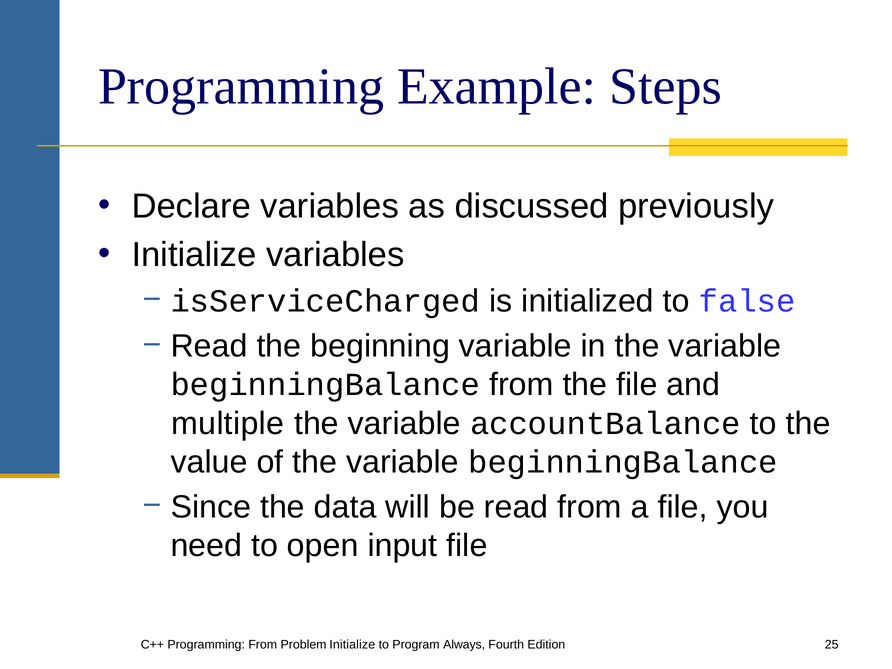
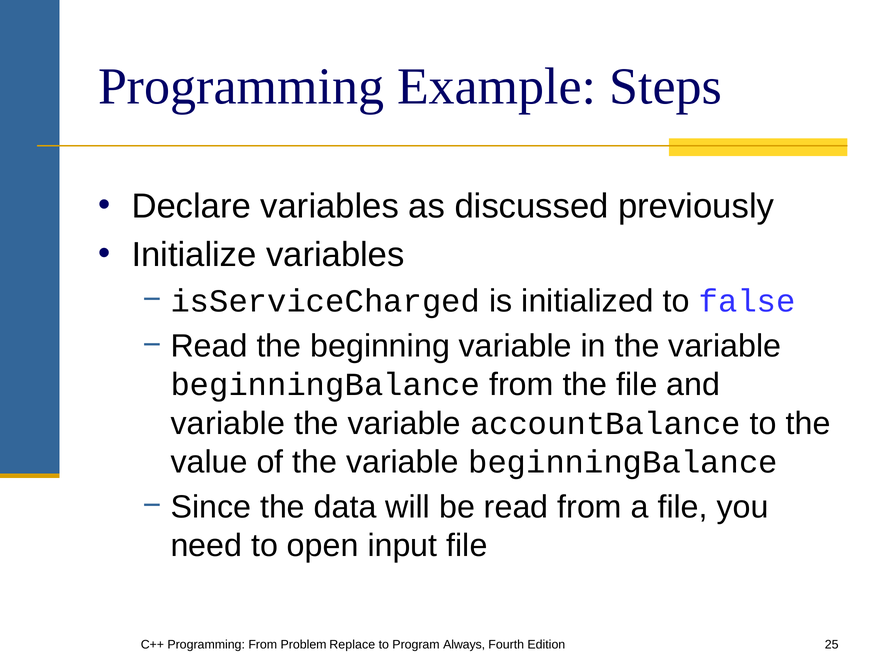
multiple at (228, 423): multiple -> variable
Problem Initialize: Initialize -> Replace
